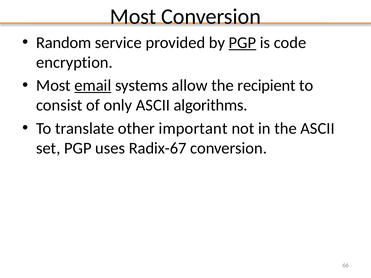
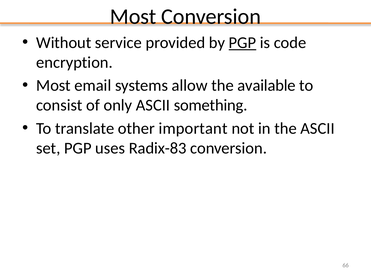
Random: Random -> Without
email underline: present -> none
recipient: recipient -> available
algorithms: algorithms -> something
Radix-67: Radix-67 -> Radix-83
